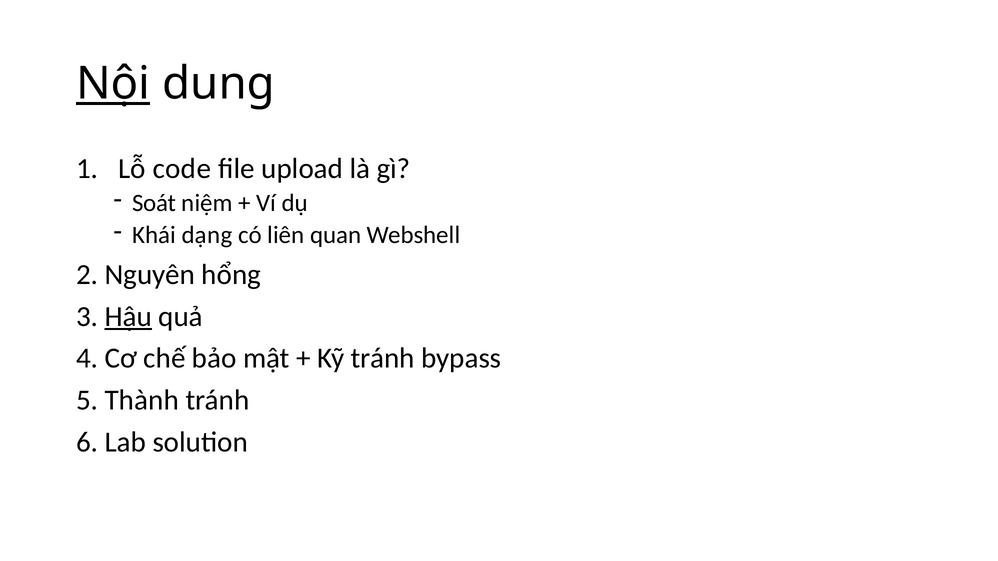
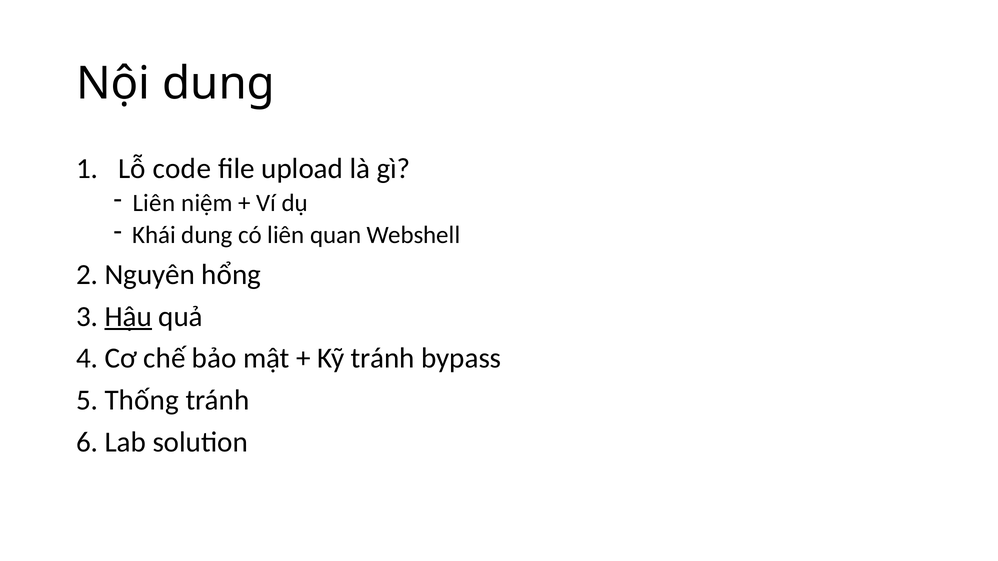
Nội underline: present -> none
Soát at (154, 203): Soát -> Liên
Khái dạng: dạng -> dung
Thành: Thành -> Thống
